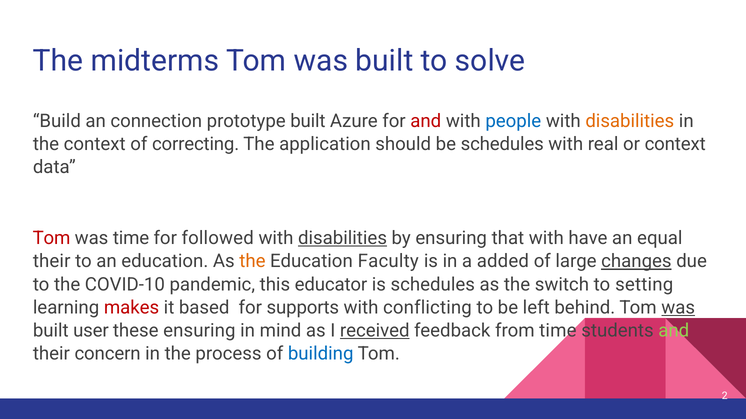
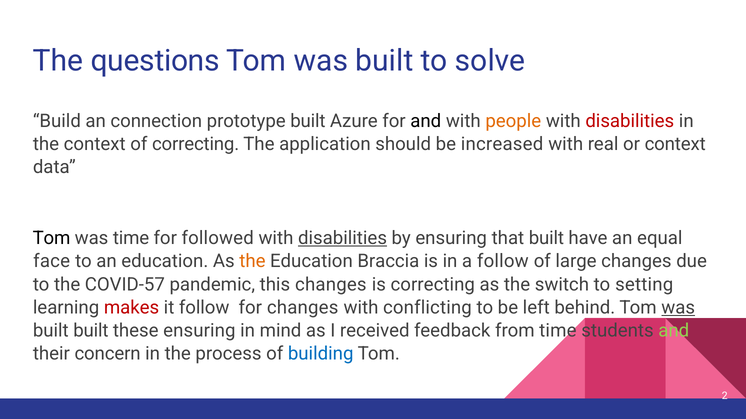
midterms: midterms -> questions
and at (426, 121) colour: red -> black
people colour: blue -> orange
disabilities at (630, 121) colour: orange -> red
be schedules: schedules -> increased
Tom at (52, 239) colour: red -> black
that with: with -> built
their at (52, 262): their -> face
Faculty: Faculty -> Braccia
a added: added -> follow
changes at (636, 262) underline: present -> none
COVID-10: COVID-10 -> COVID-57
this educator: educator -> changes
is schedules: schedules -> correcting
it based: based -> follow
for supports: supports -> changes
built user: user -> built
received underline: present -> none
